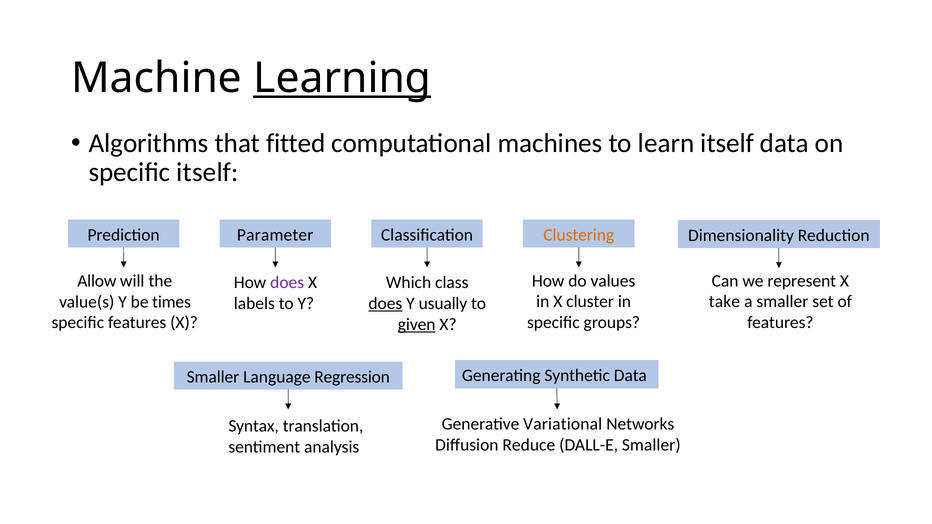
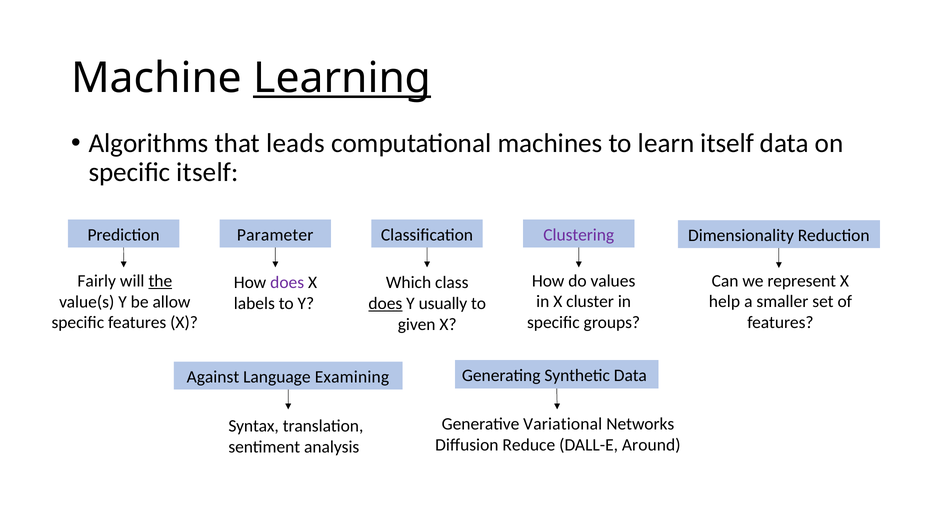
fitted: fitted -> leads
Clustering colour: orange -> purple
Allow: Allow -> Fairly
the underline: none -> present
times: times -> allow
take: take -> help
given underline: present -> none
Smaller at (213, 377): Smaller -> Against
Regression: Regression -> Examining
DALL-E Smaller: Smaller -> Around
